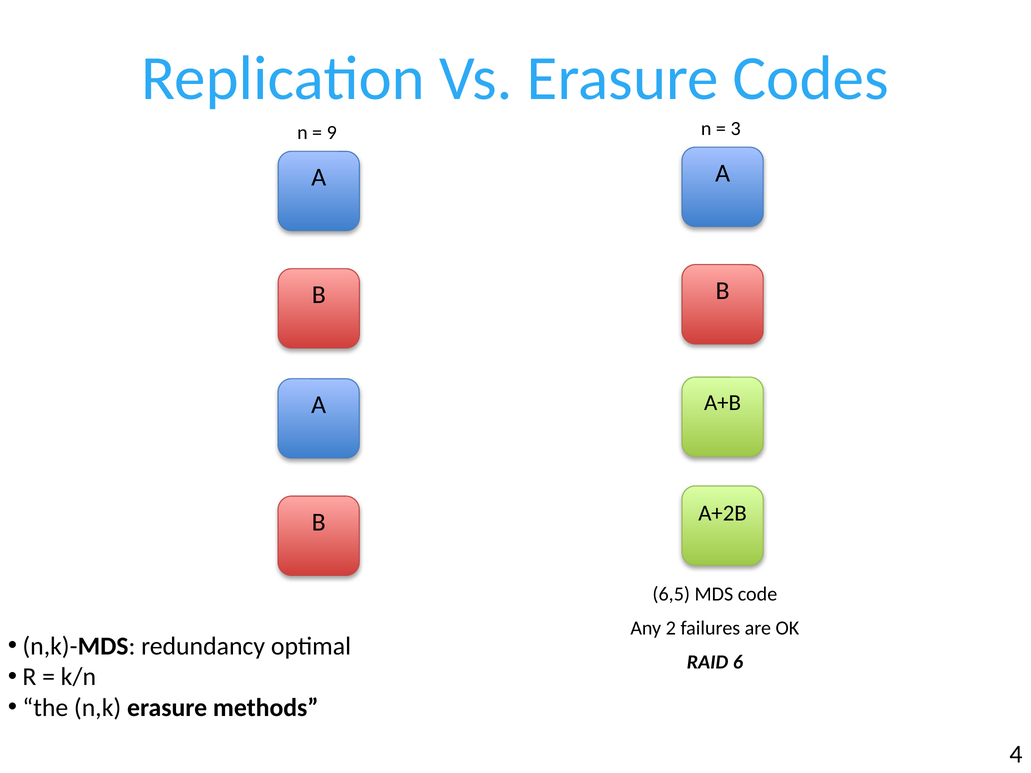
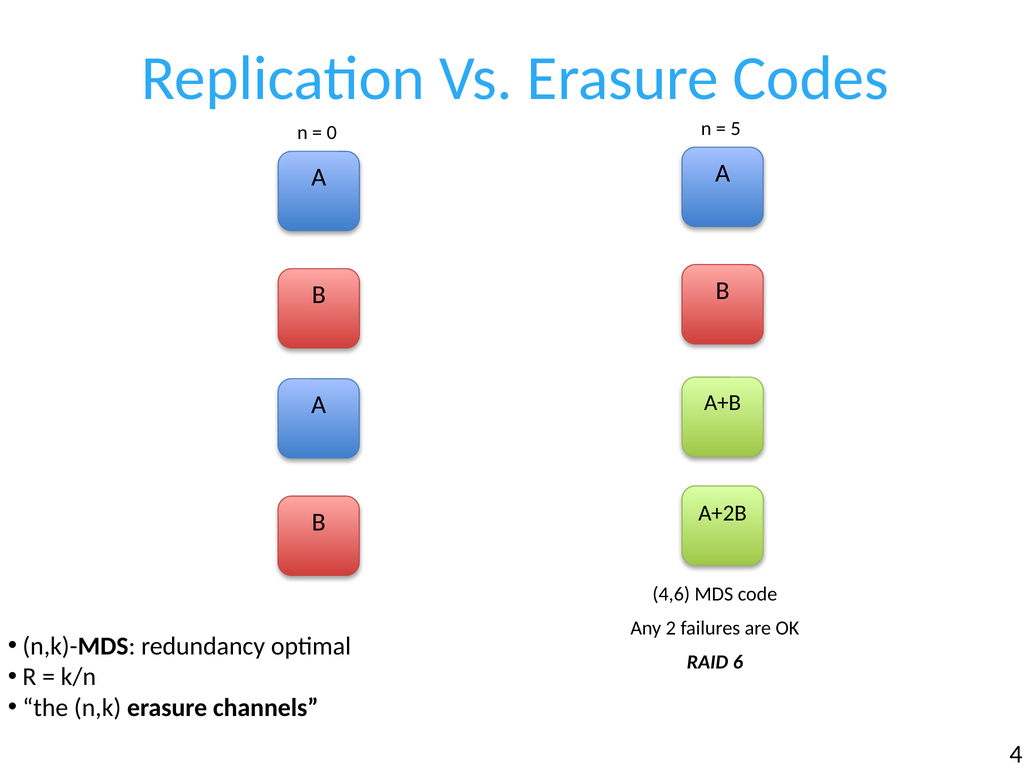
3: 3 -> 5
9: 9 -> 0
6,5: 6,5 -> 4,6
methods: methods -> channels
